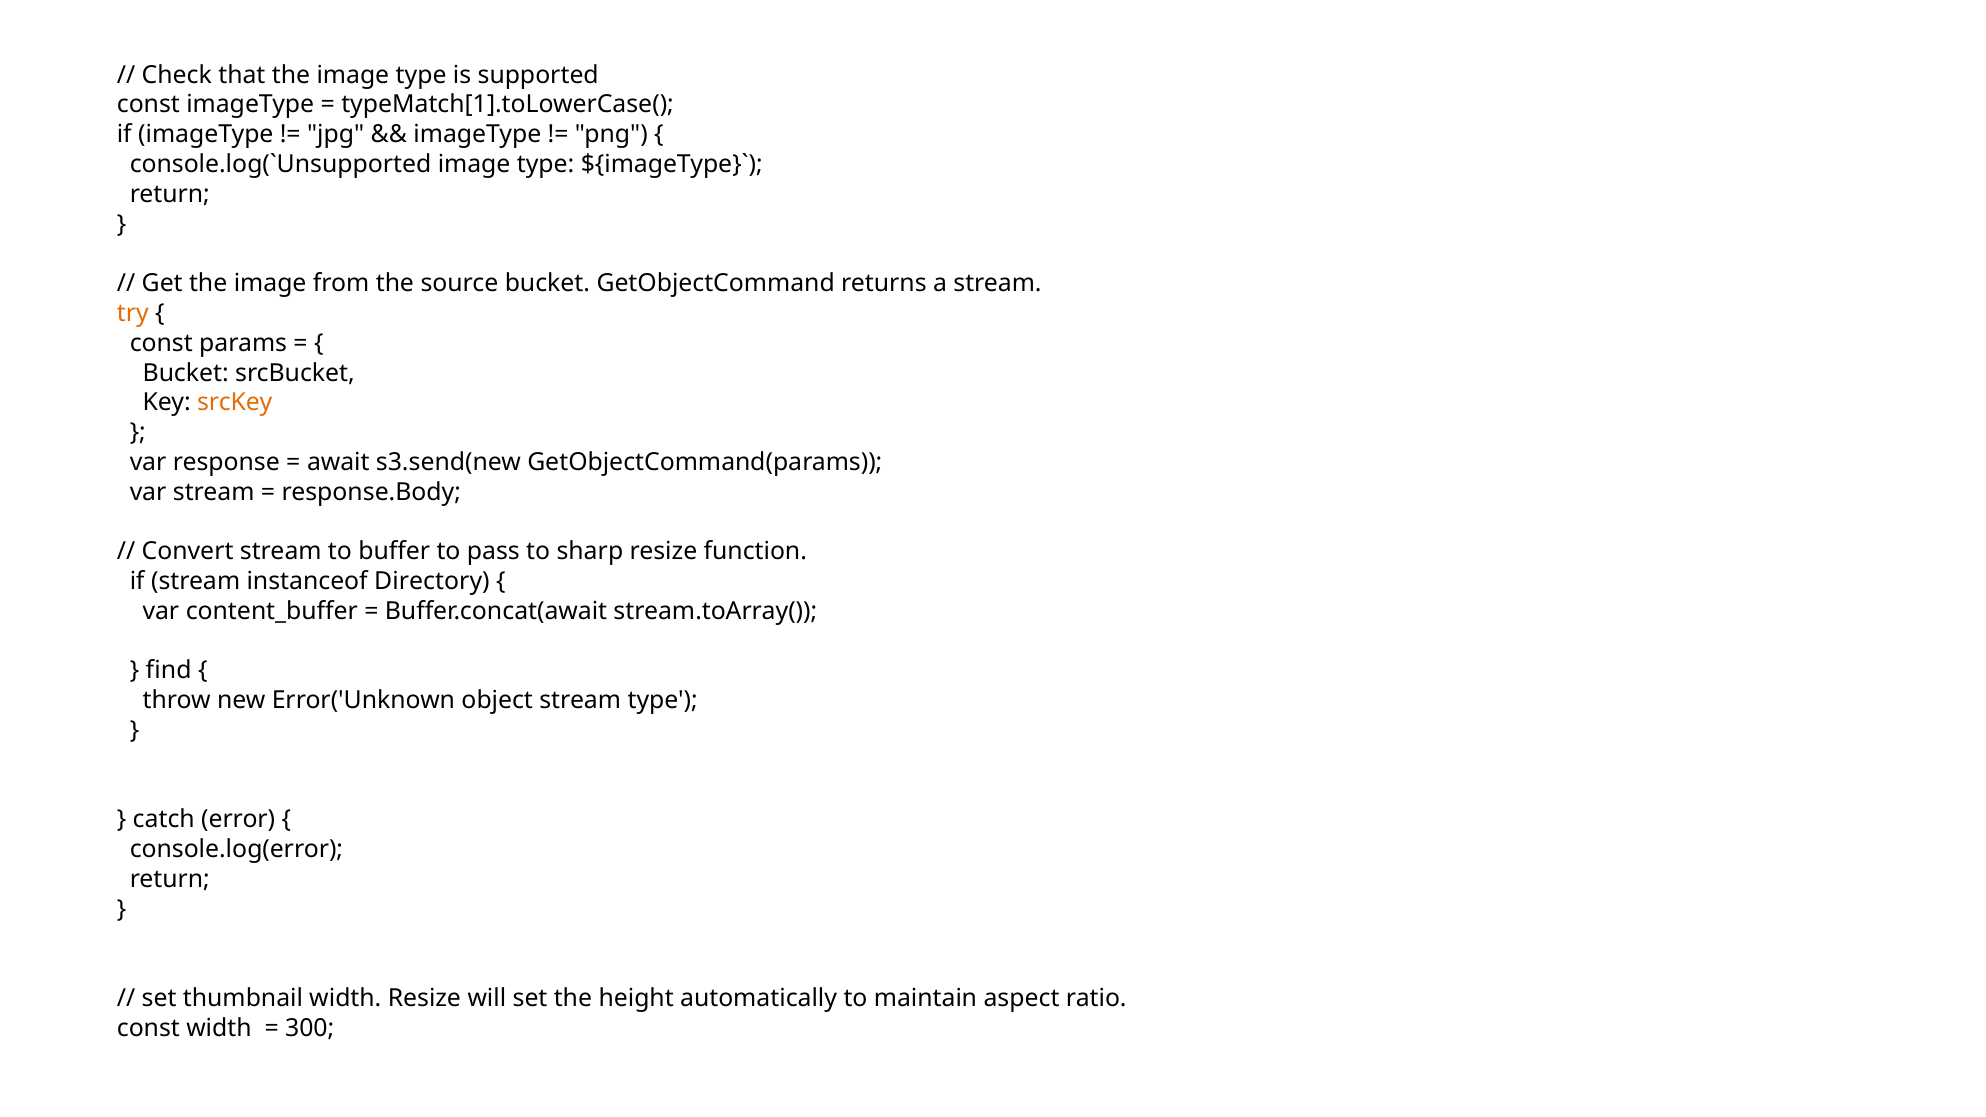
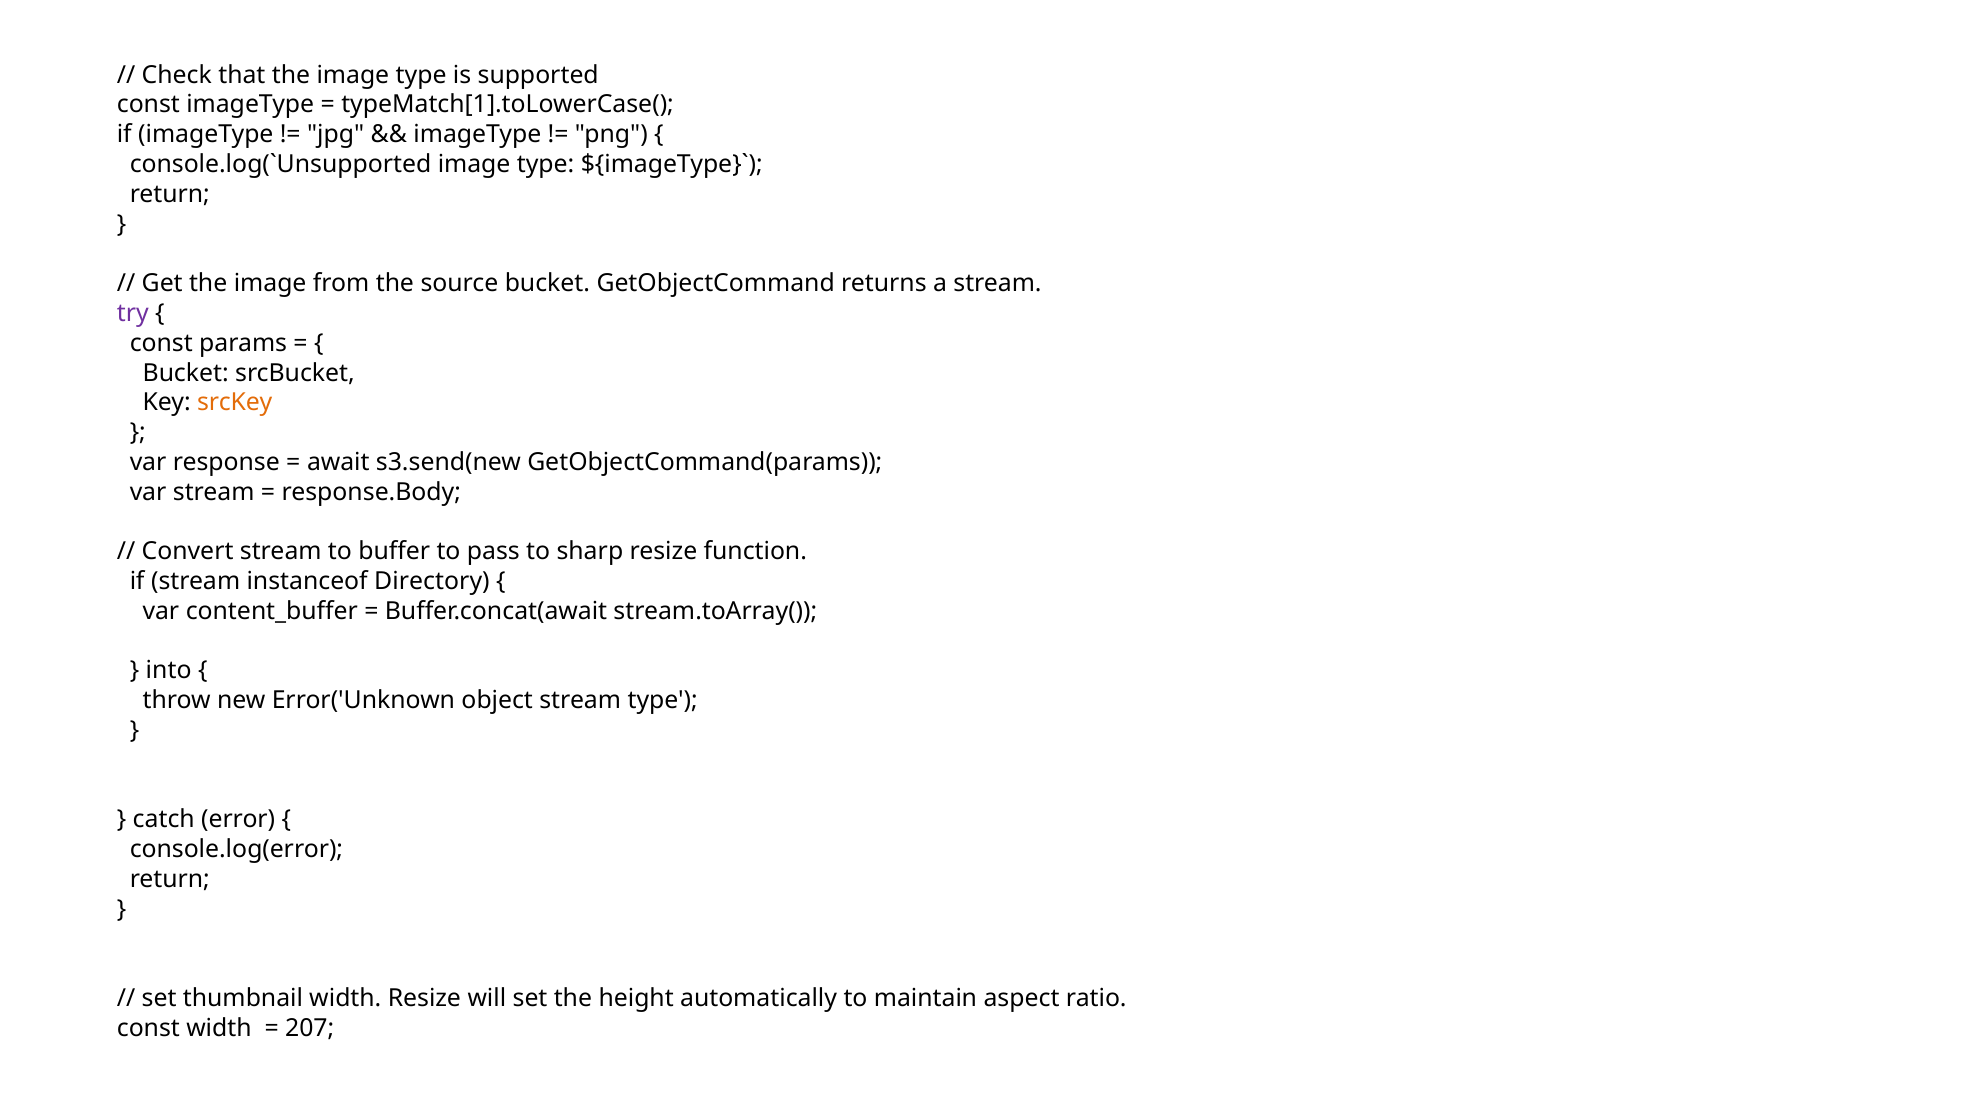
try colour: orange -> purple
find: find -> into
300: 300 -> 207
